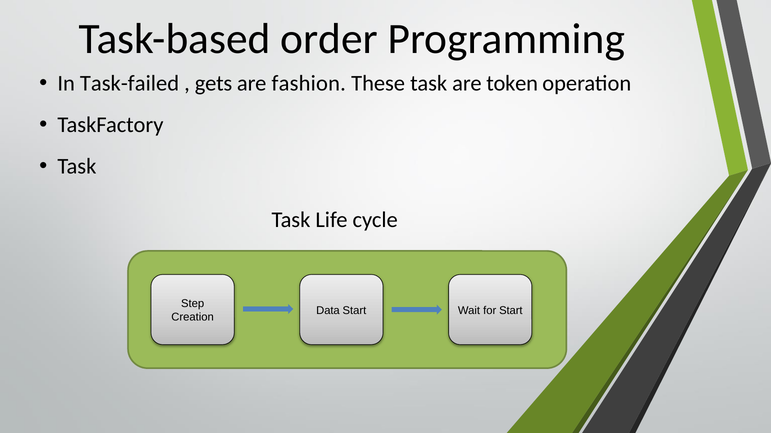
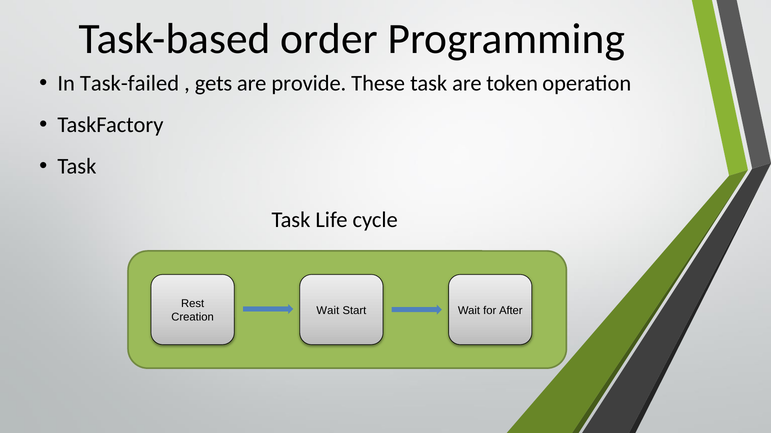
fashion: fashion -> provide
Step: Step -> Rest
Data at (328, 311): Data -> Wait
for Start: Start -> After
